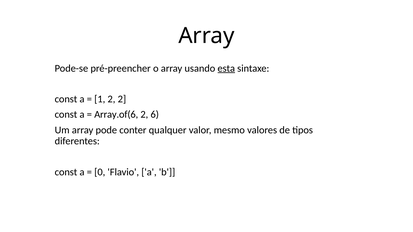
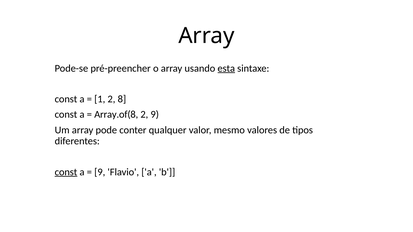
2 2: 2 -> 8
Array.of(6: Array.of(6 -> Array.of(8
2 6: 6 -> 9
const at (66, 172) underline: none -> present
0 at (100, 172): 0 -> 9
